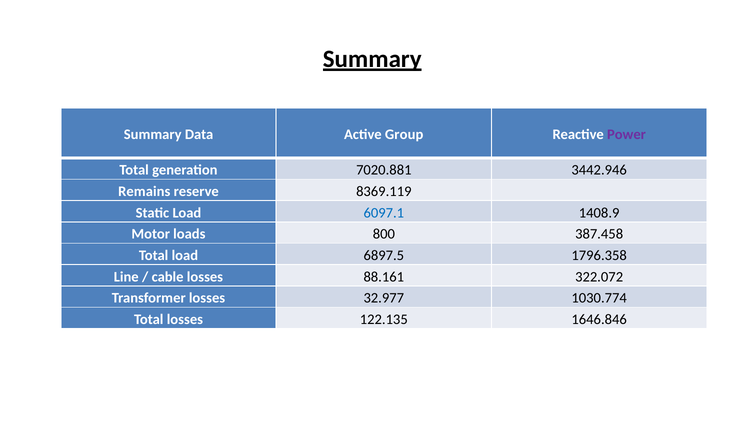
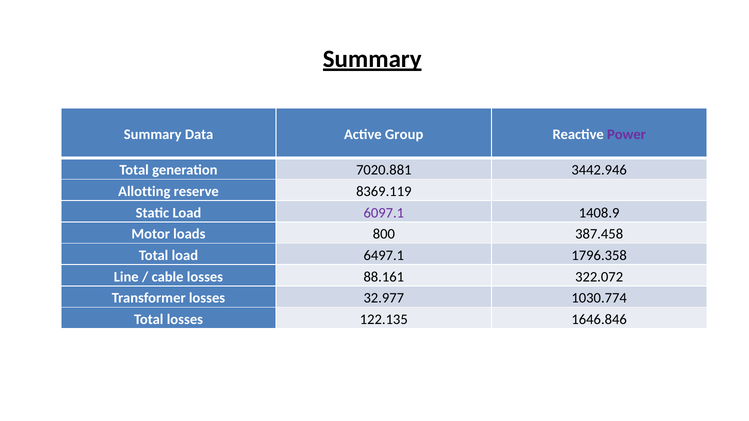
Remains: Remains -> Allotting
6097.1 colour: blue -> purple
6897.5: 6897.5 -> 6497.1
